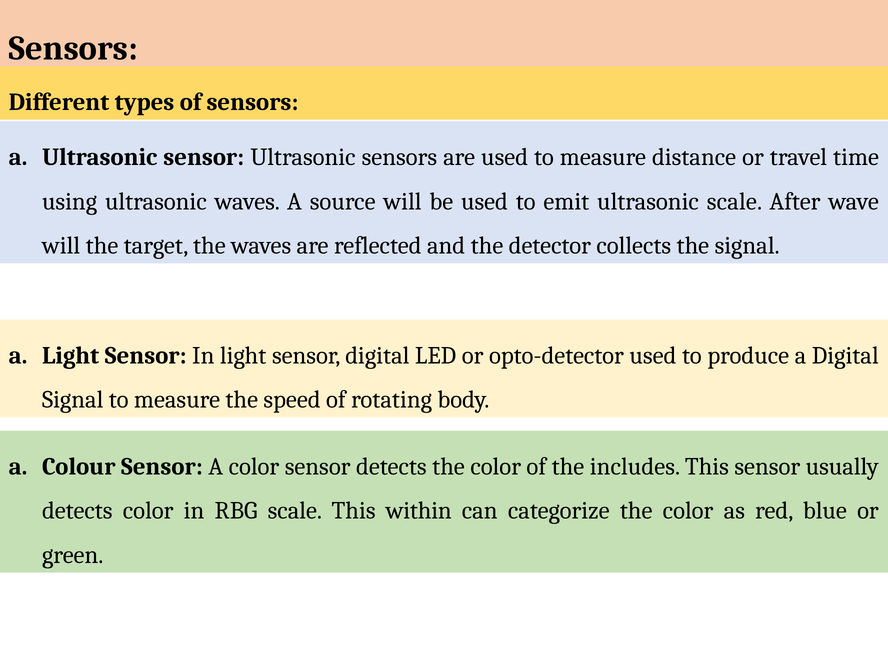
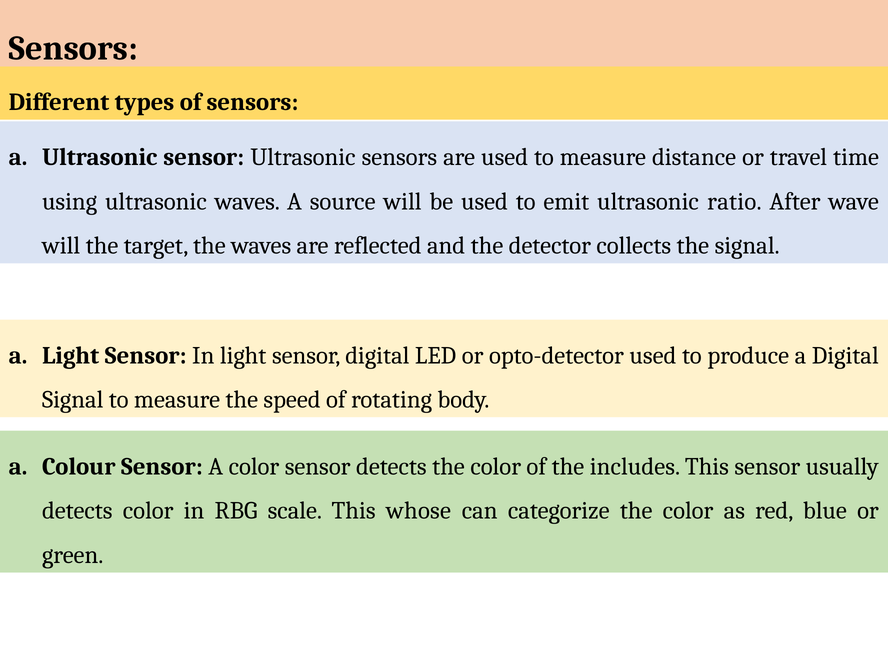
ultrasonic scale: scale -> ratio
within: within -> whose
